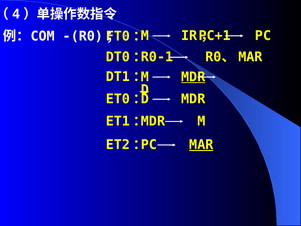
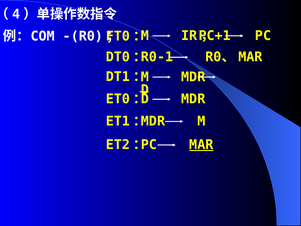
MDR at (193, 77) underline: present -> none
